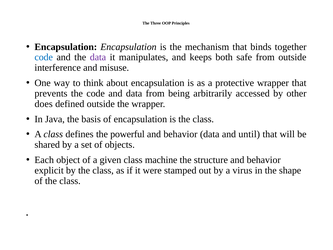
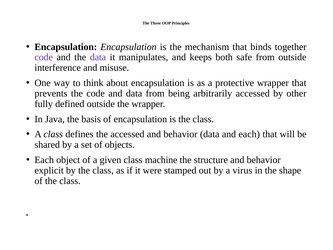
code at (44, 57) colour: blue -> purple
does: does -> fully
the powerful: powerful -> accessed
and until: until -> each
